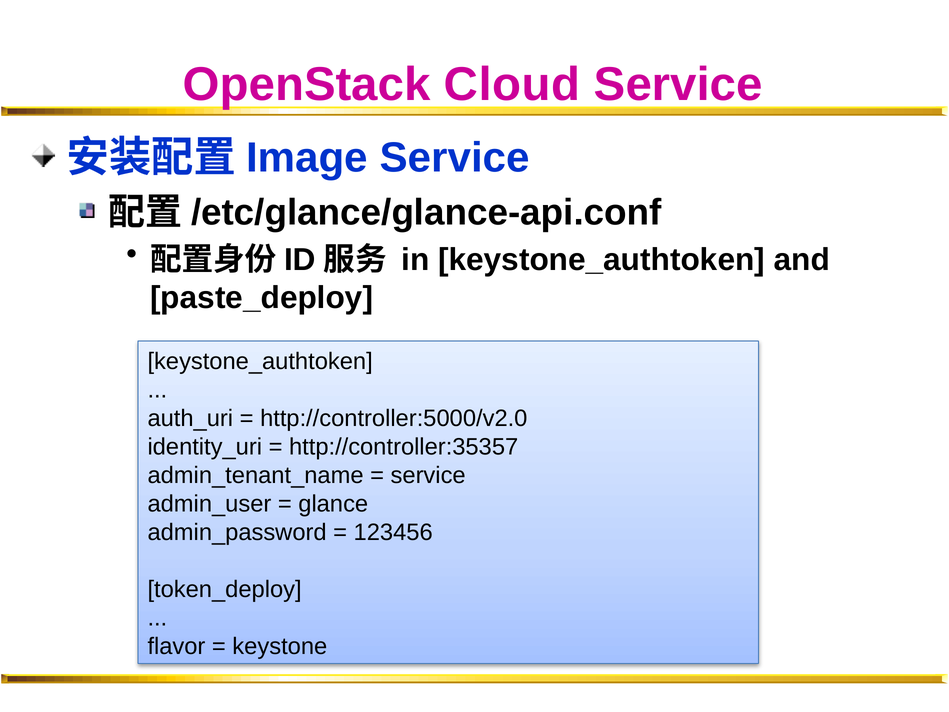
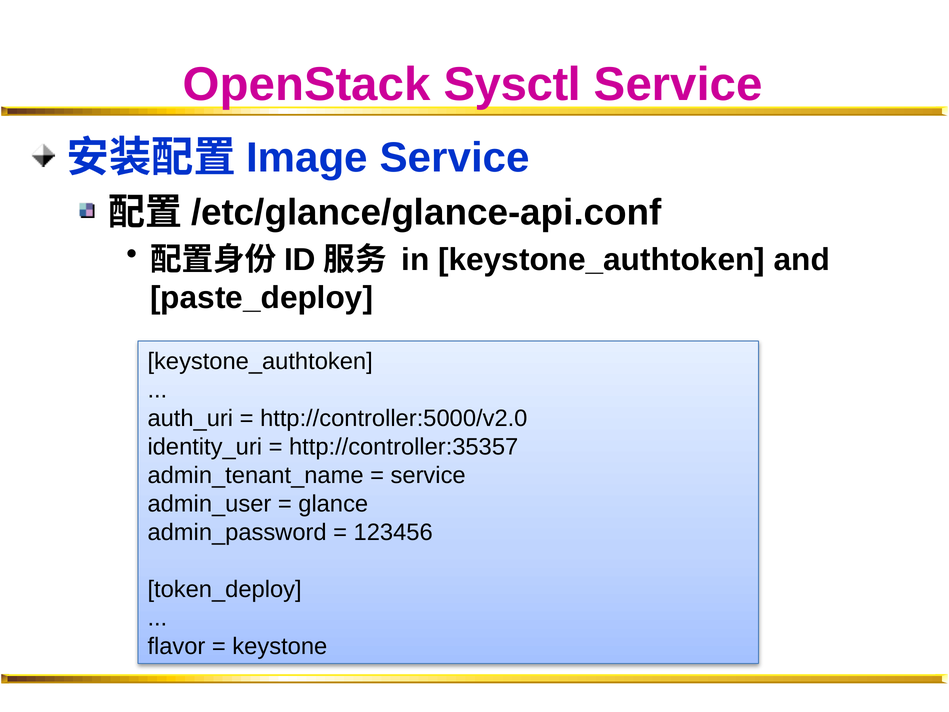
Cloud: Cloud -> Sysctl
